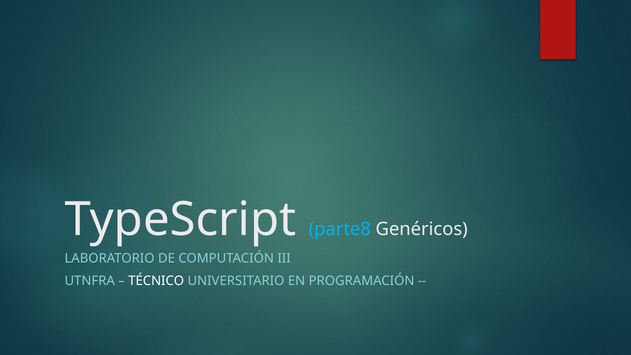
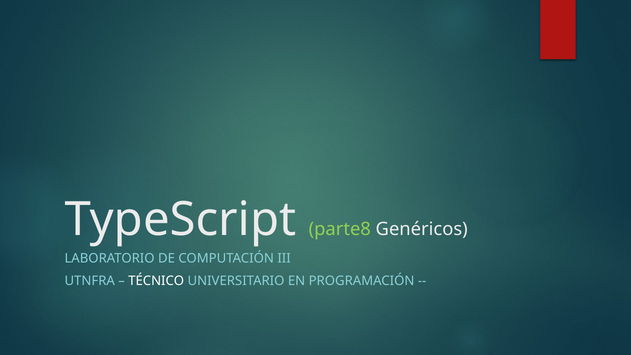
parte8 colour: light blue -> light green
